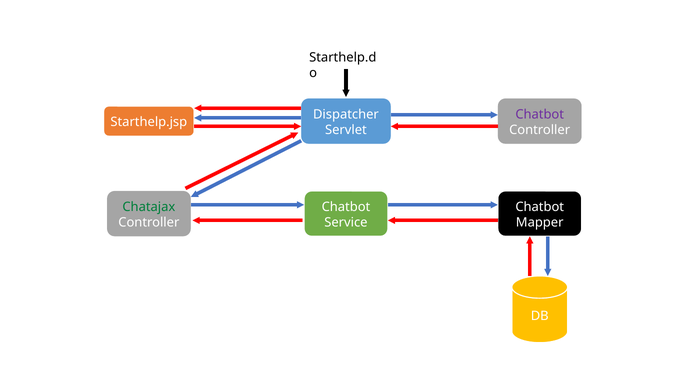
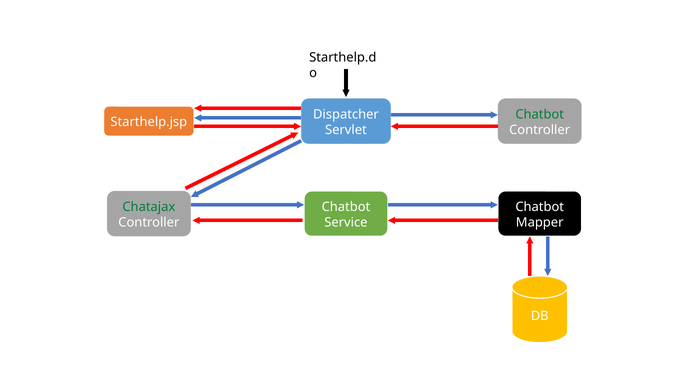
Chatbot at (540, 114) colour: purple -> green
